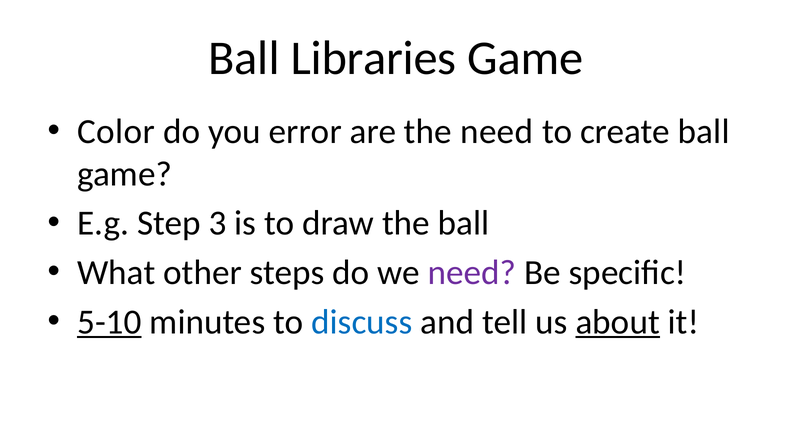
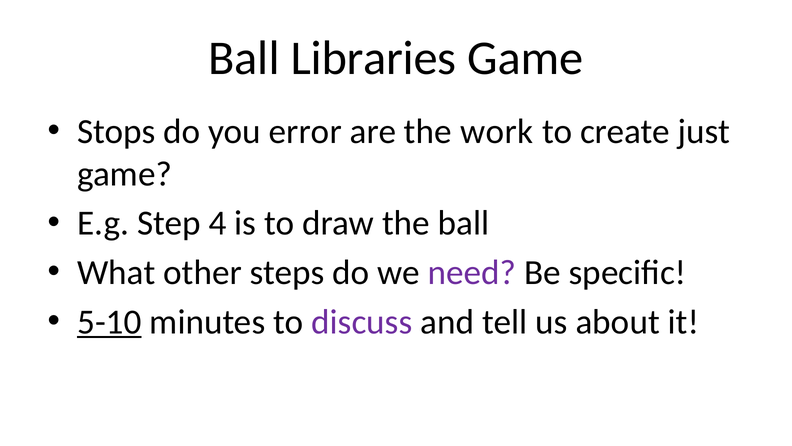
Color: Color -> Stops
the need: need -> work
create ball: ball -> just
3: 3 -> 4
discuss colour: blue -> purple
about underline: present -> none
